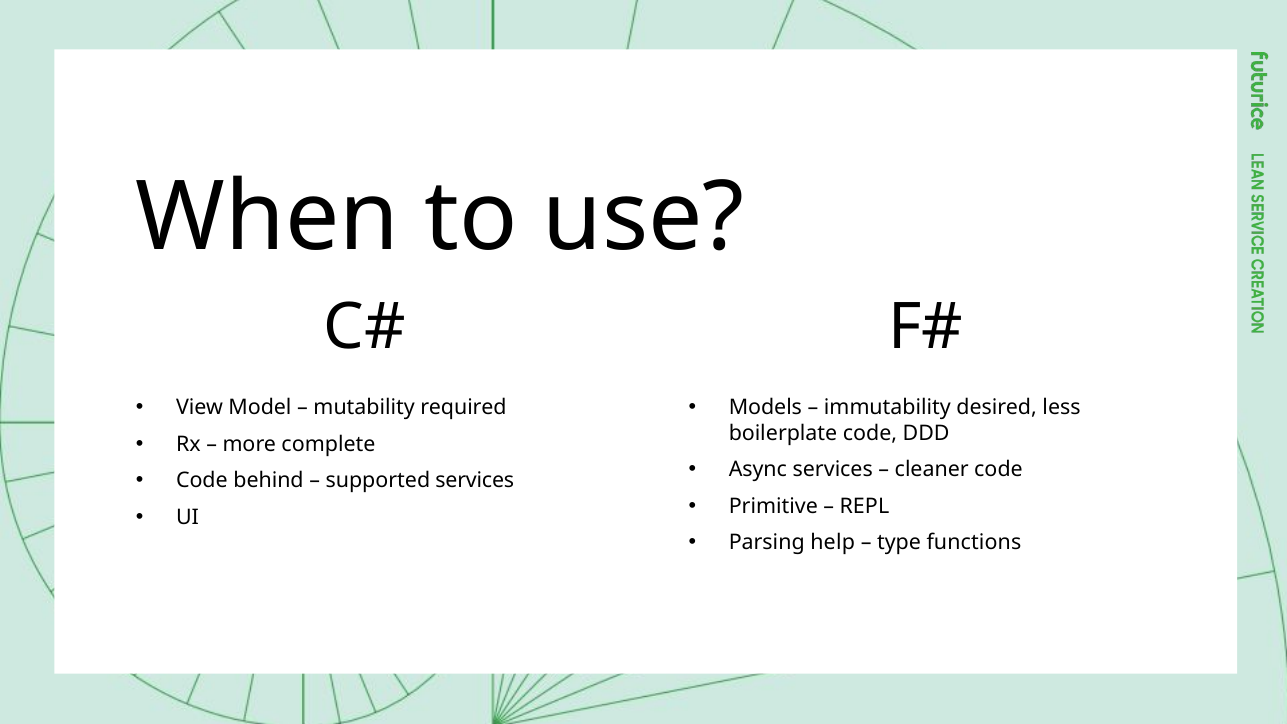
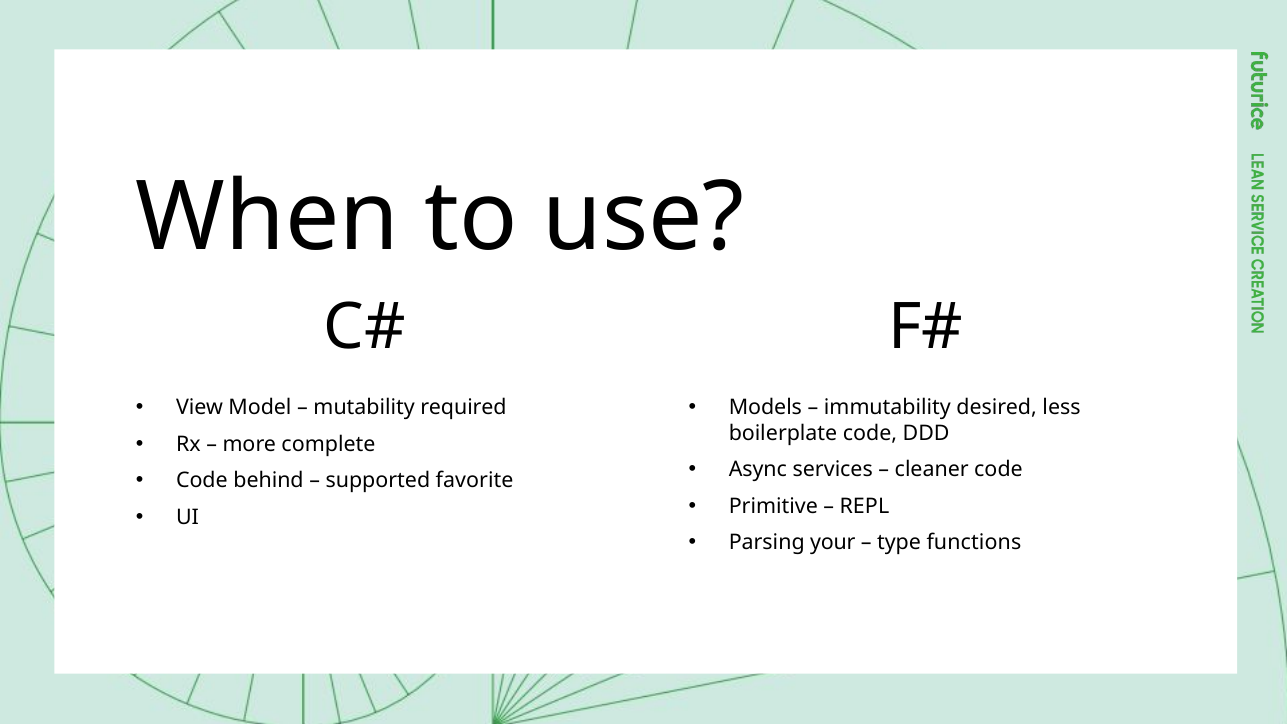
supported services: services -> favorite
help: help -> your
